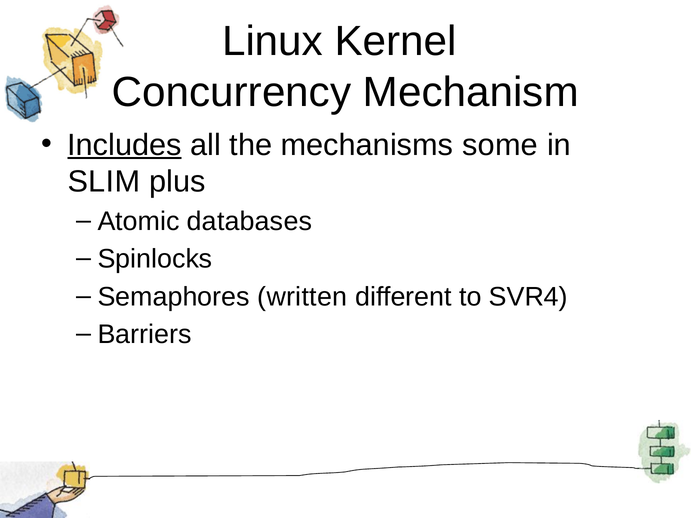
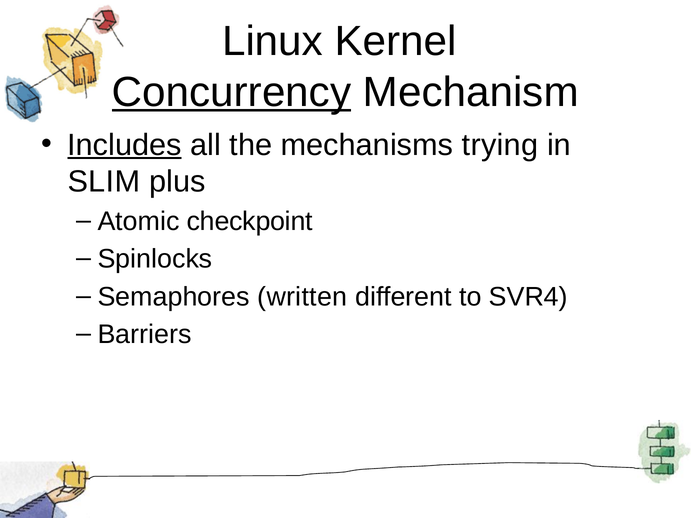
Concurrency underline: none -> present
some: some -> trying
databases: databases -> checkpoint
